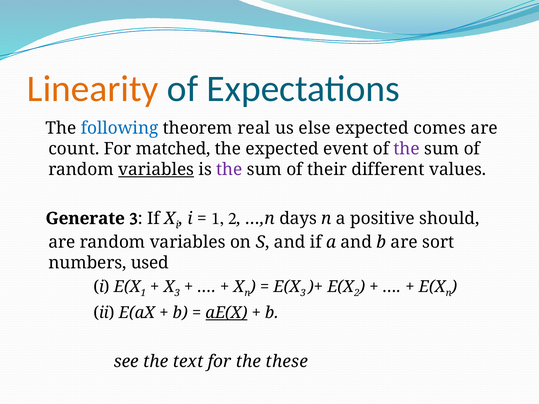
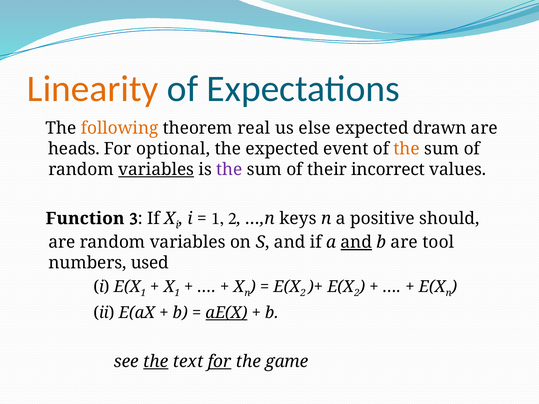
following colour: blue -> orange
comes: comes -> drawn
count: count -> heads
matched: matched -> optional
the at (407, 149) colour: purple -> orange
different: different -> incorrect
Generate: Generate -> Function
days: days -> keys
and at (356, 242) underline: none -> present
sort: sort -> tool
3 at (177, 293): 3 -> 1
3 at (303, 293): 3 -> 2
the at (156, 362) underline: none -> present
for at (220, 362) underline: none -> present
these: these -> game
